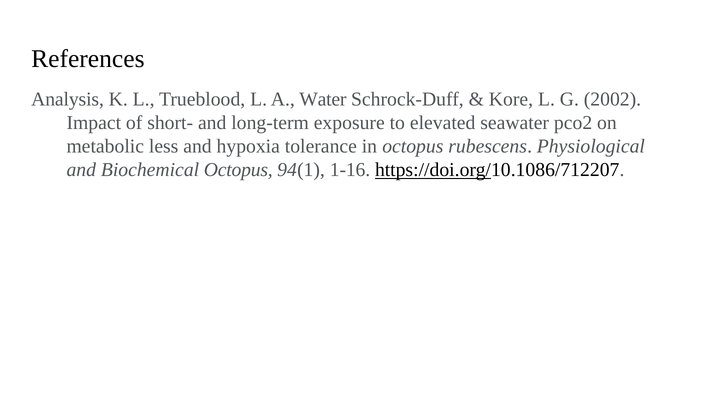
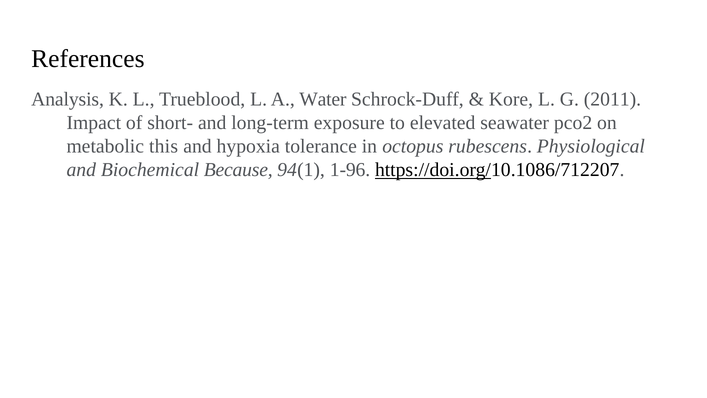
2002: 2002 -> 2011
less: less -> this
Biochemical Octopus: Octopus -> Because
1-16: 1-16 -> 1-96
